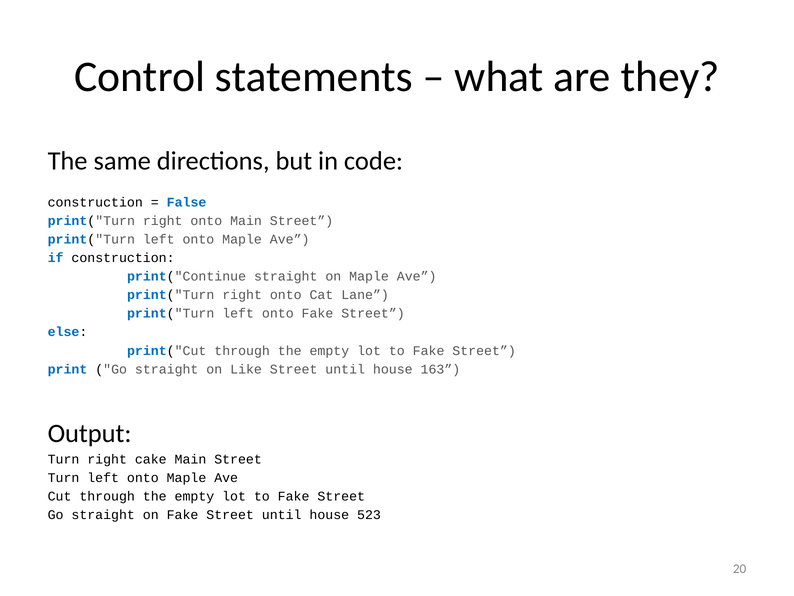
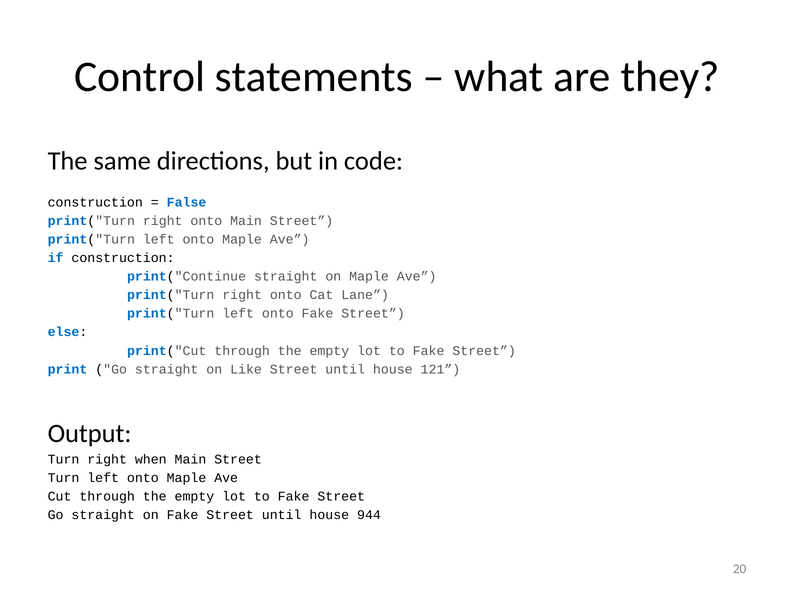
163: 163 -> 121
cake: cake -> when
523: 523 -> 944
